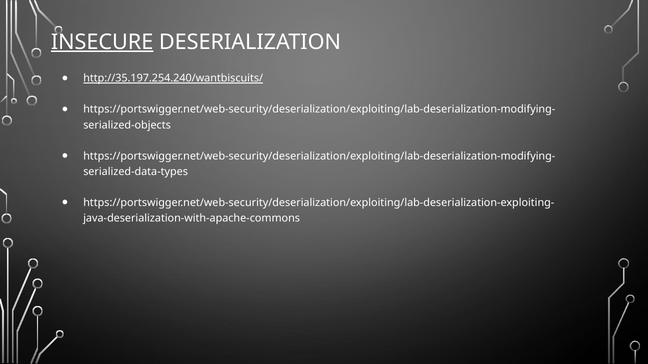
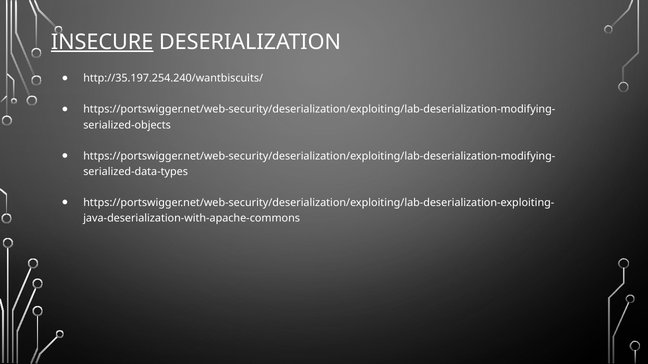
http://35.197.254.240/wantbiscuits/ underline: present -> none
